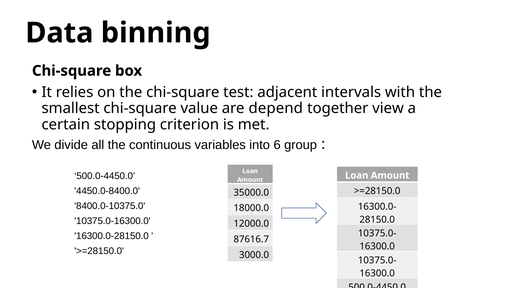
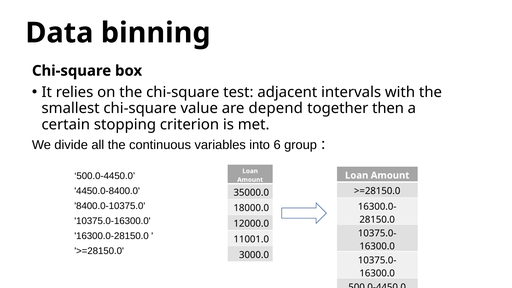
view: view -> then
87616.7: 87616.7 -> 11001.0
